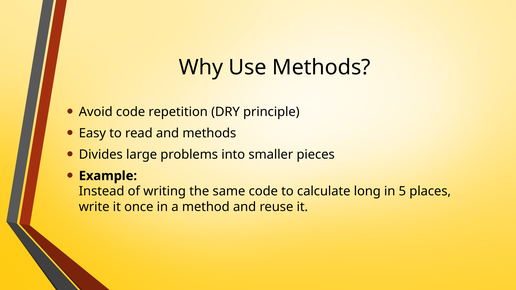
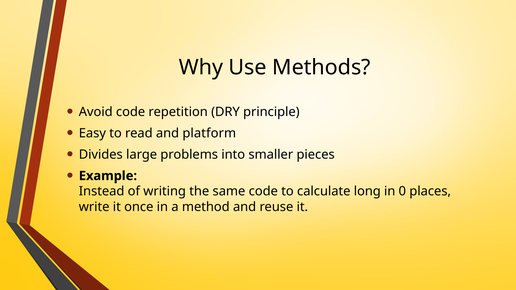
and methods: methods -> platform
5: 5 -> 0
